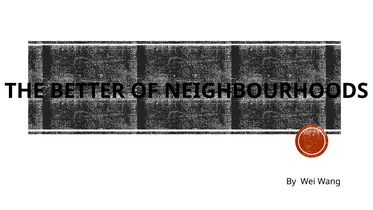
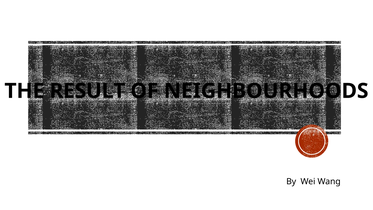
BETTER: BETTER -> RESULT
